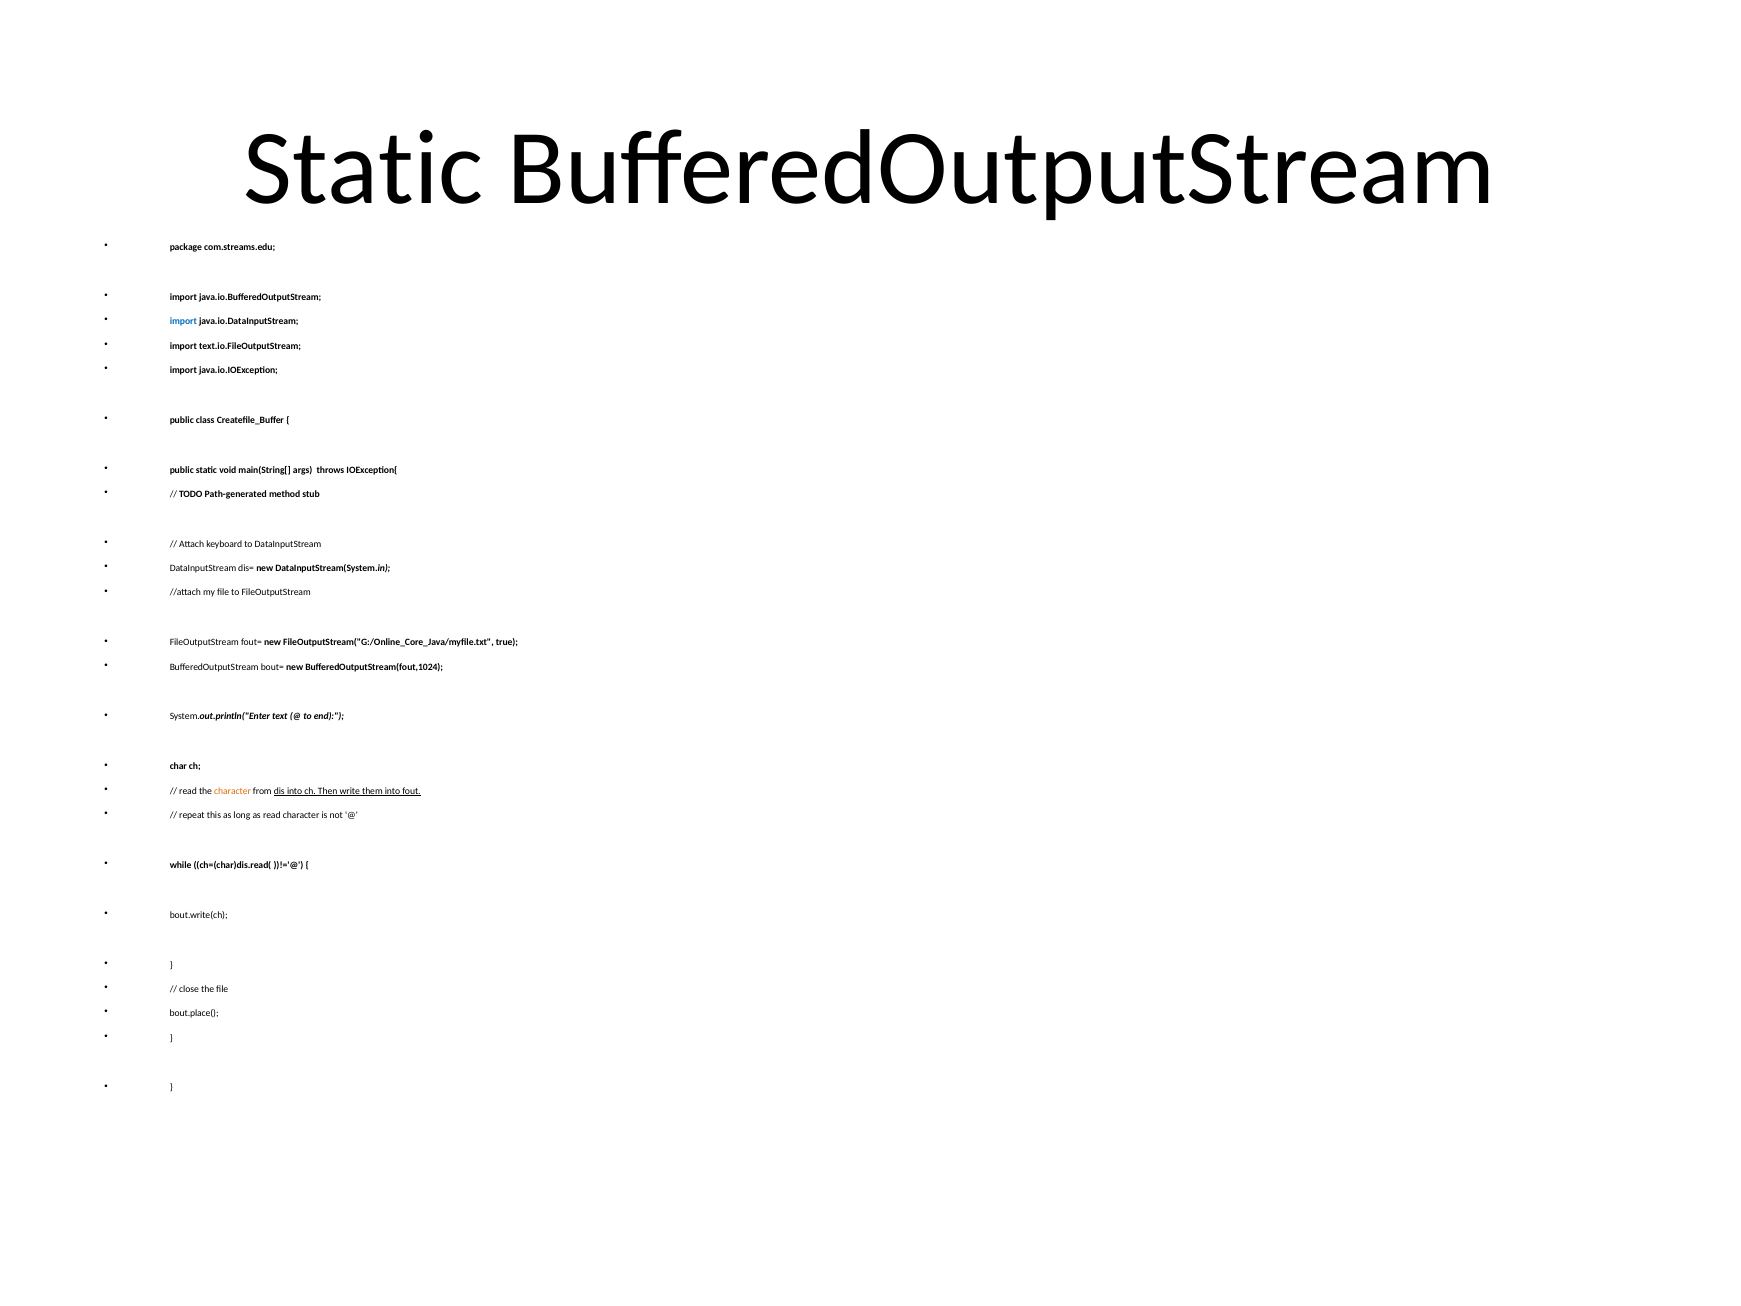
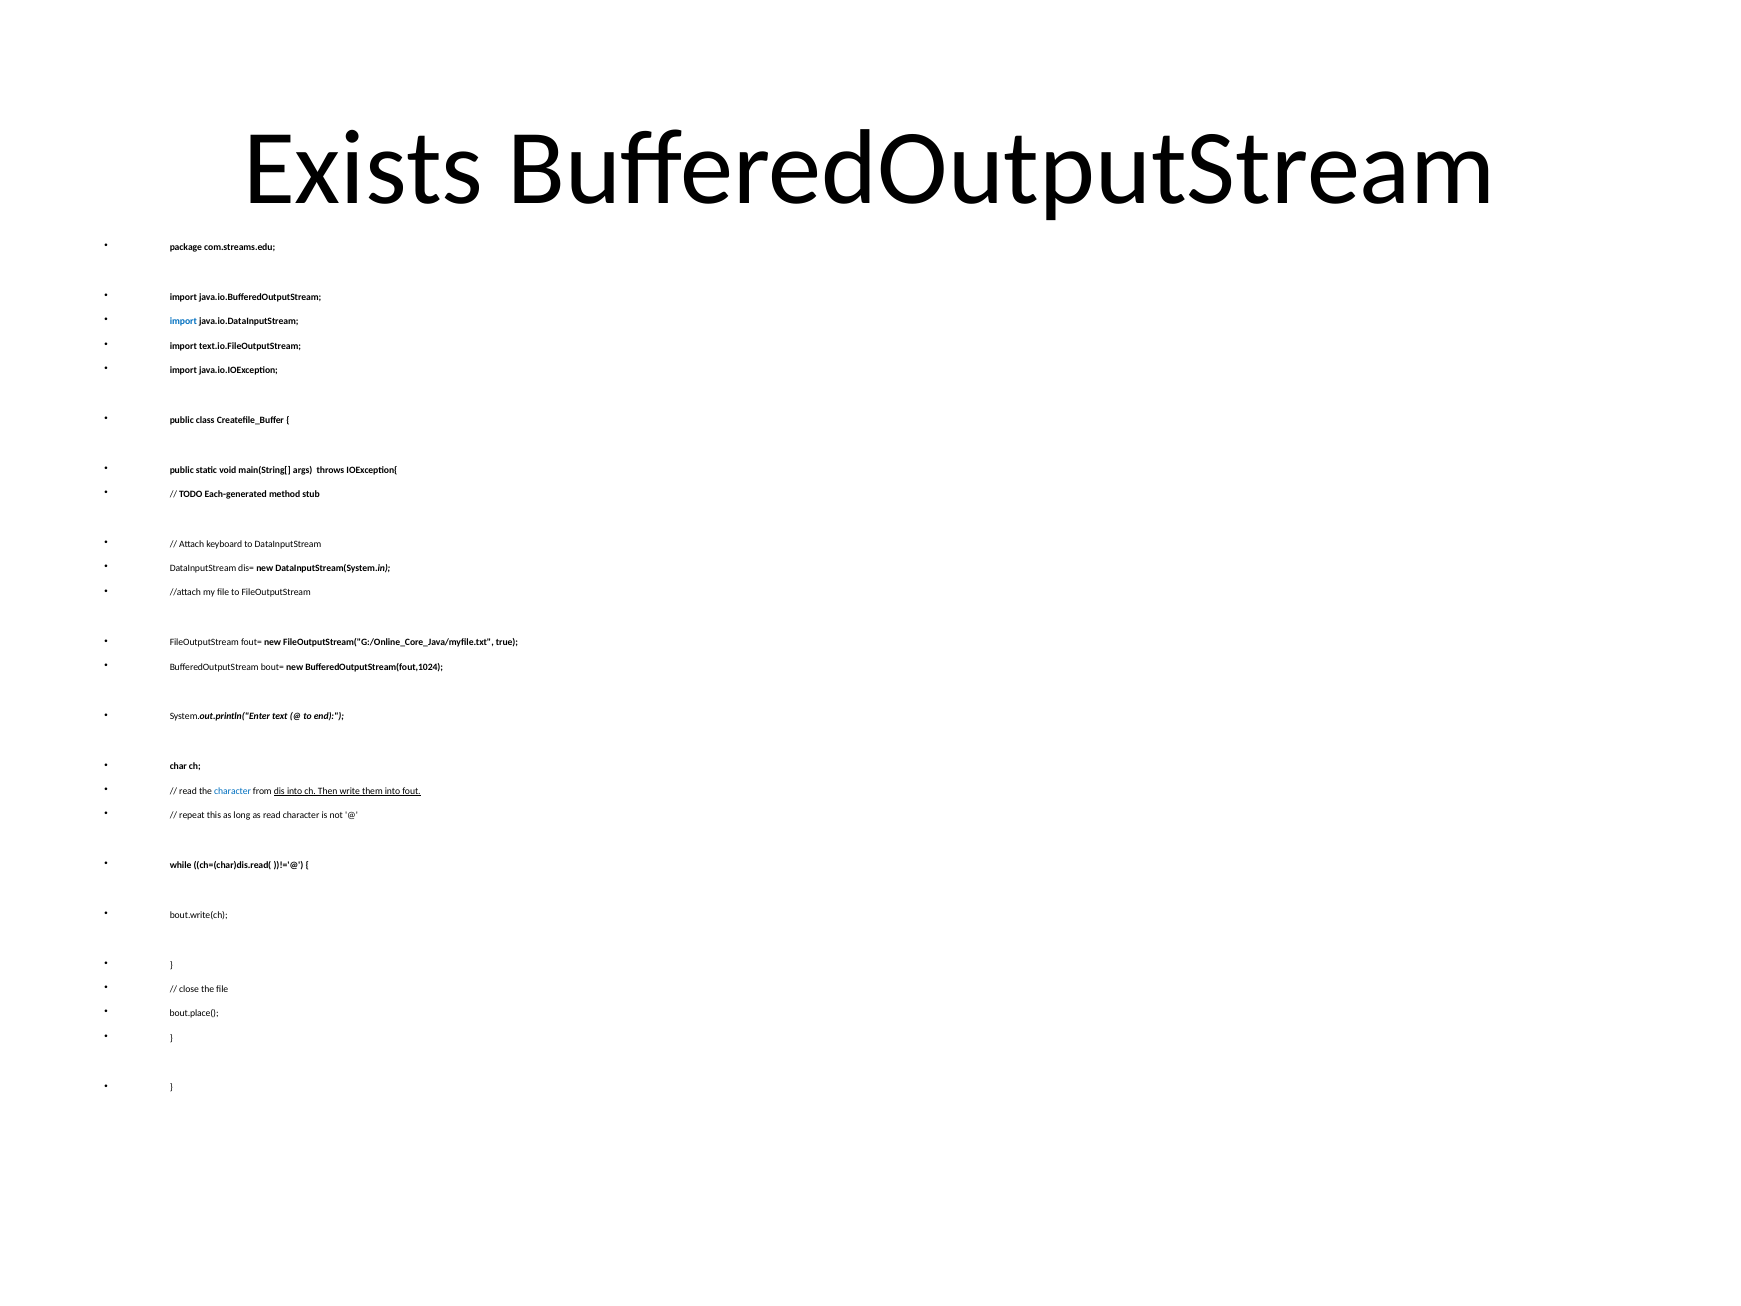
Static at (363, 169): Static -> Exists
Path-generated: Path-generated -> Each-generated
character at (232, 791) colour: orange -> blue
